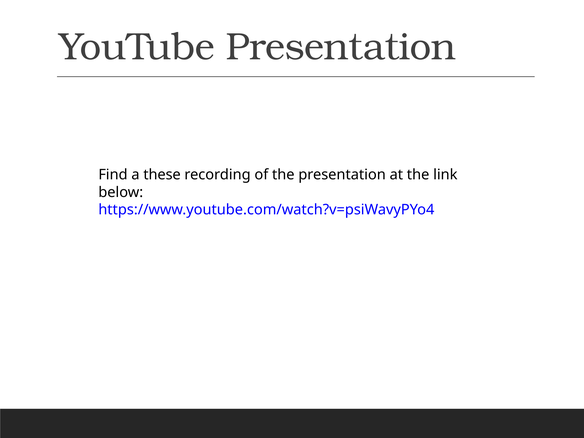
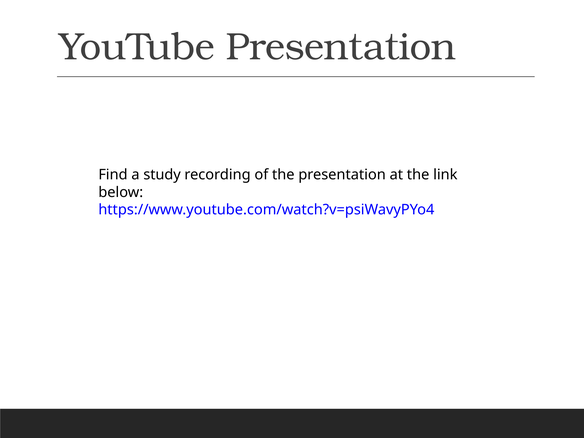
these: these -> study
